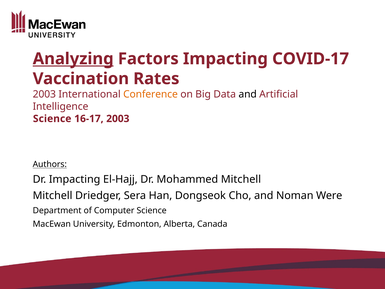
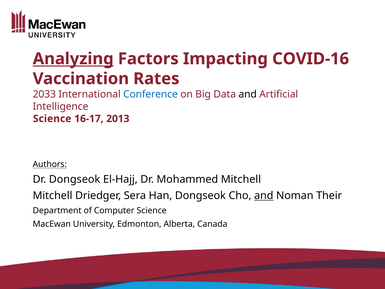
COVID-17: COVID-17 -> COVID-16
2003 at (44, 94): 2003 -> 2033
Conference colour: orange -> blue
16-17 2003: 2003 -> 2013
Dr Impacting: Impacting -> Dongseok
and at (264, 195) underline: none -> present
Were: Were -> Their
